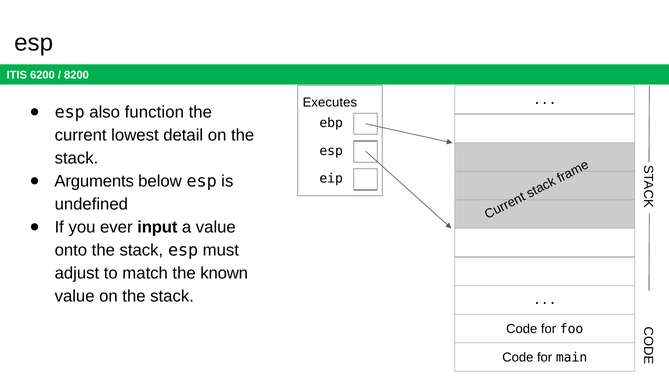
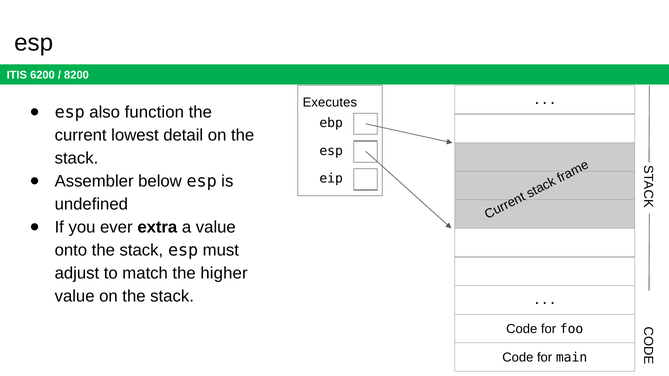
Arguments: Arguments -> Assembler
input: input -> extra
known: known -> higher
